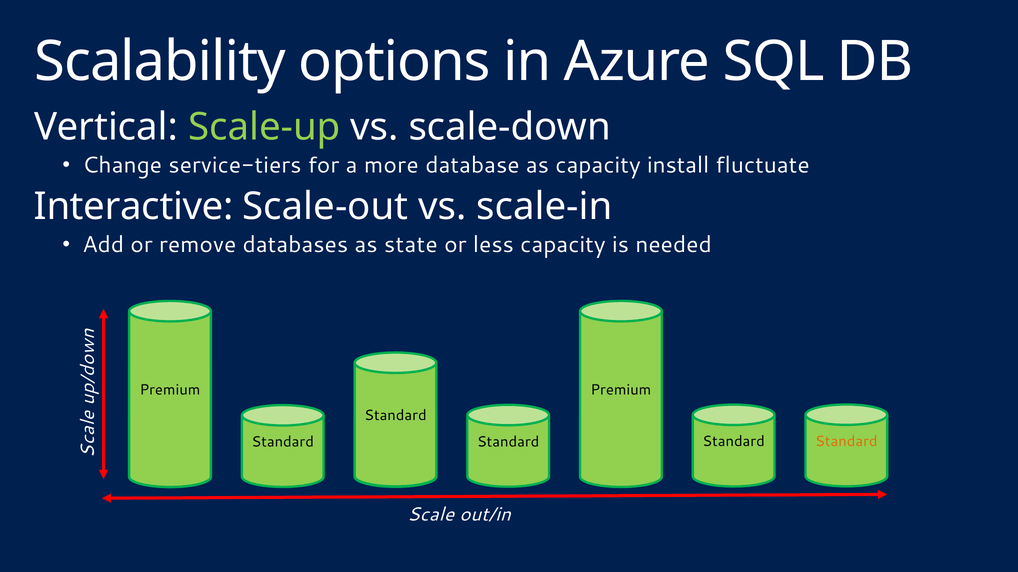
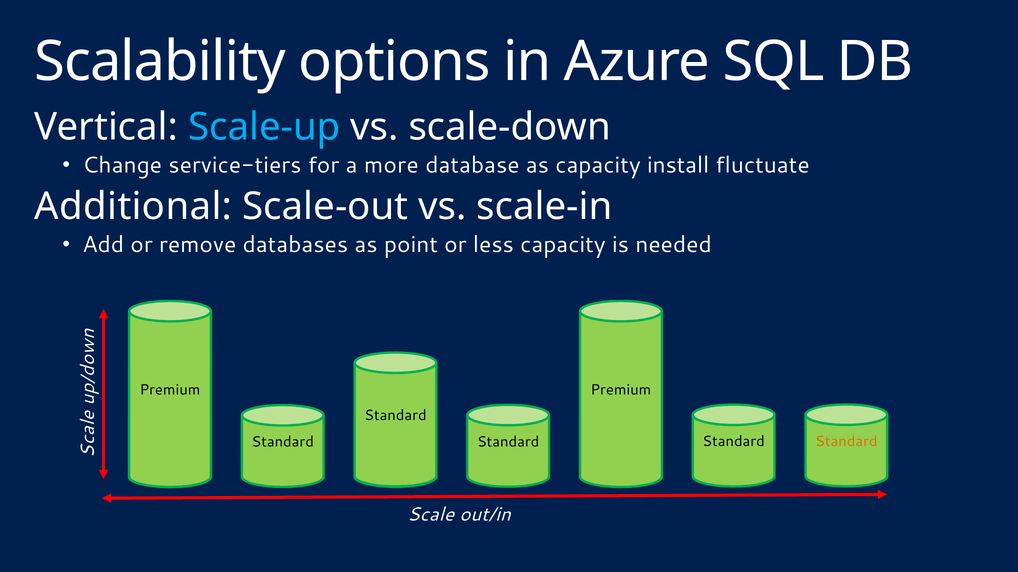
Scale-up colour: light green -> light blue
Interactive: Interactive -> Additional
state: state -> point
